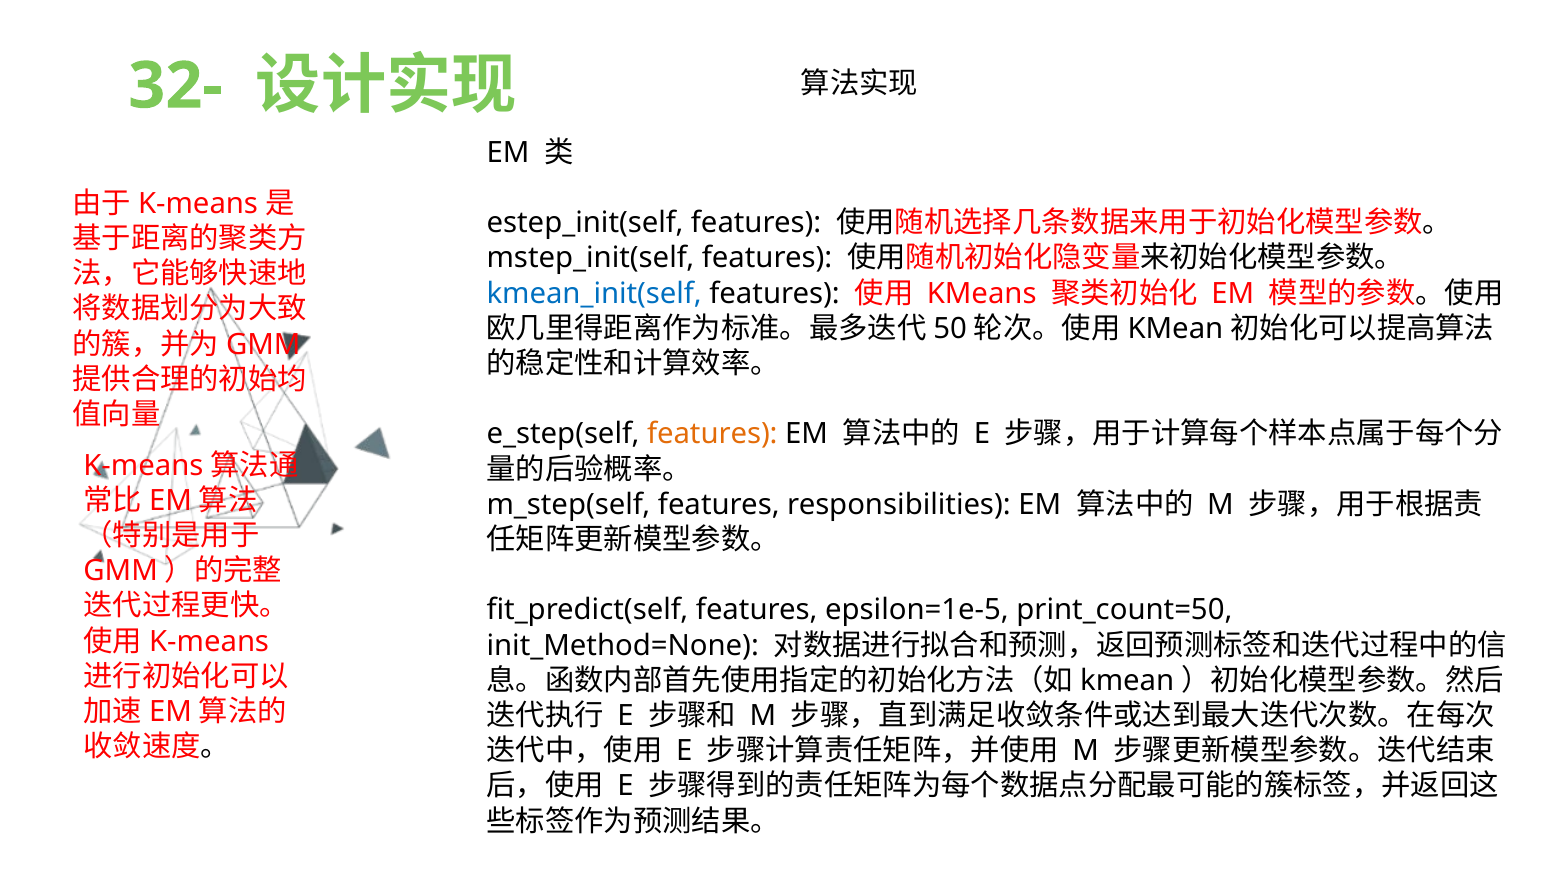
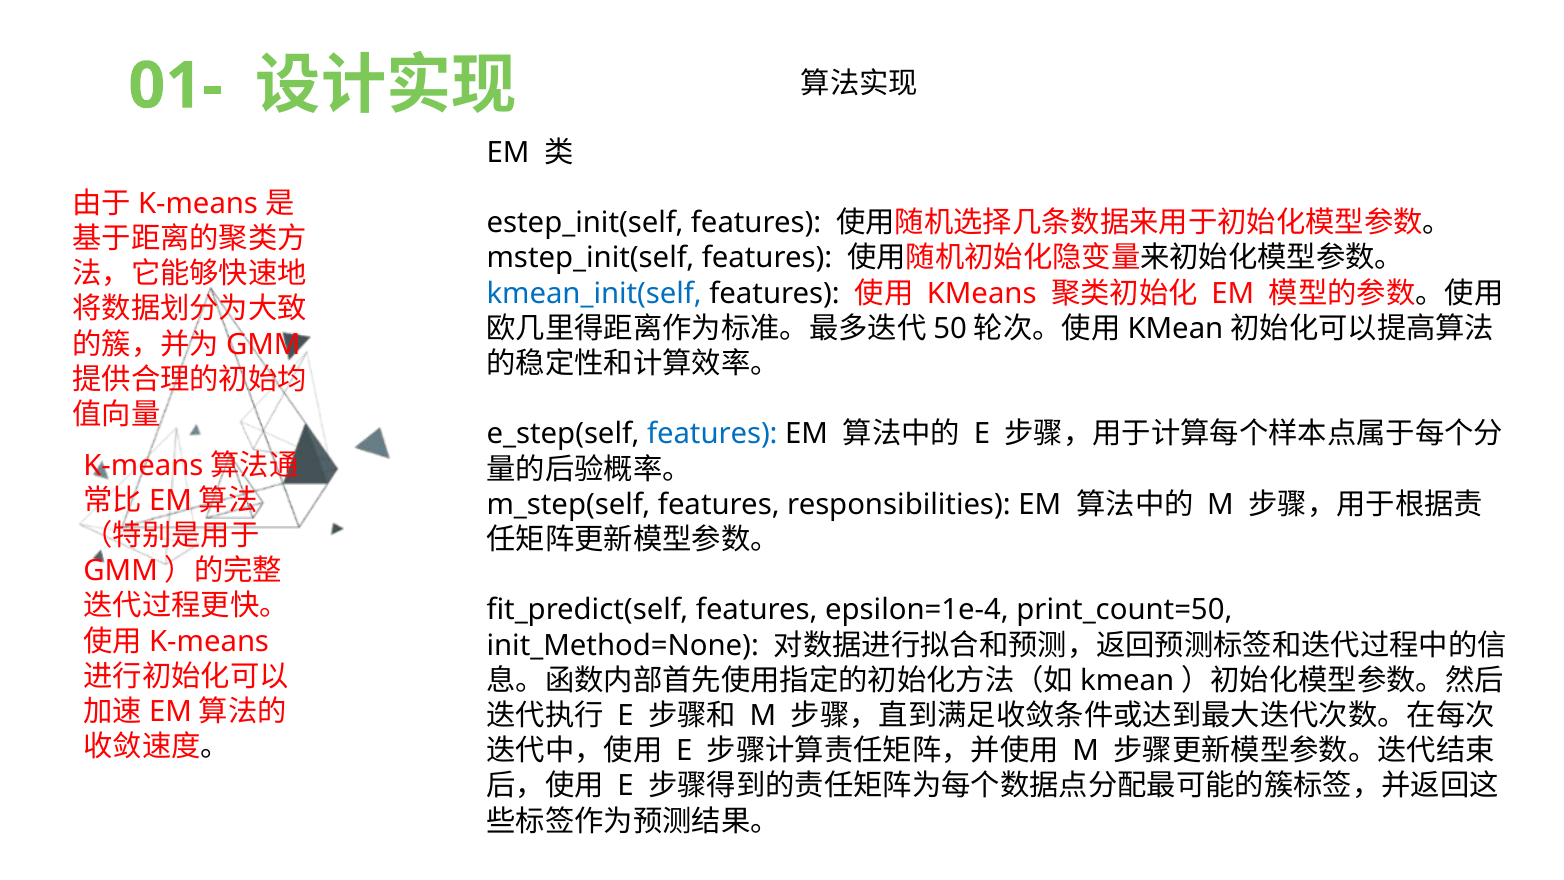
32-: 32- -> 01-
features at (712, 434) colour: orange -> blue
epsilon=1e-5: epsilon=1e-5 -> epsilon=1e-4
